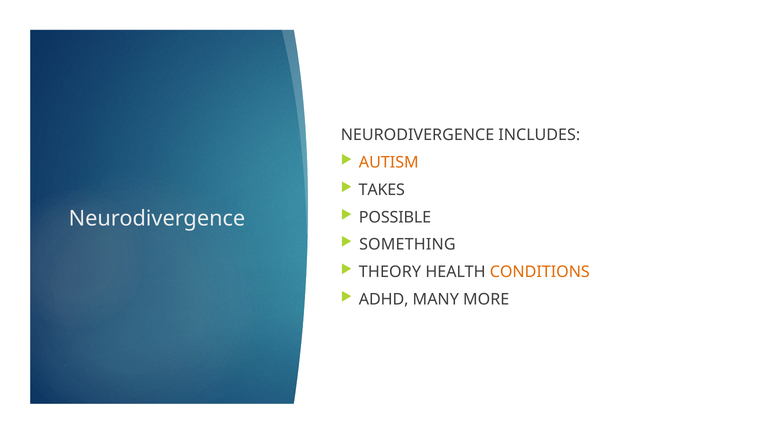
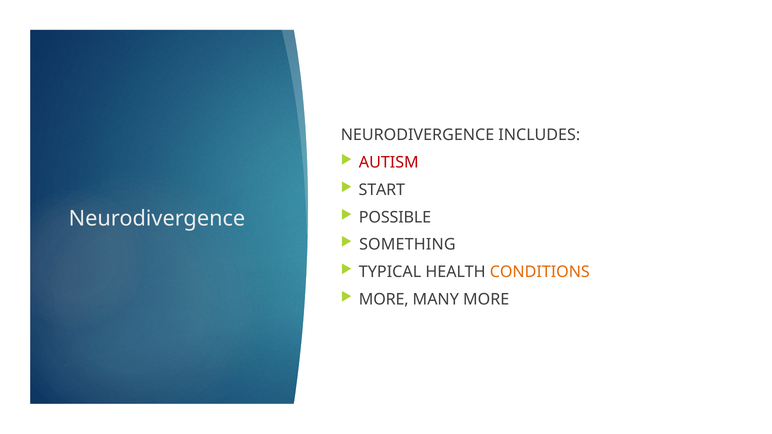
AUTISM colour: orange -> red
TAKES: TAKES -> START
THEORY: THEORY -> TYPICAL
ADHD at (384, 299): ADHD -> MORE
